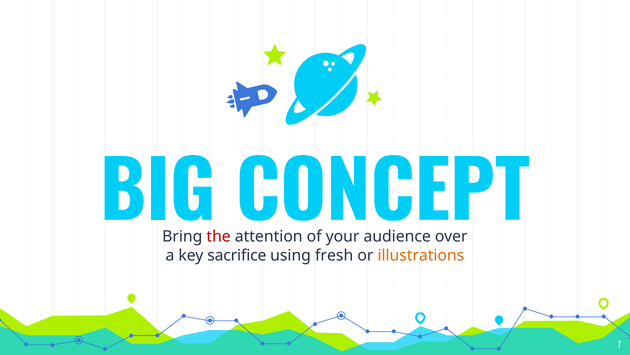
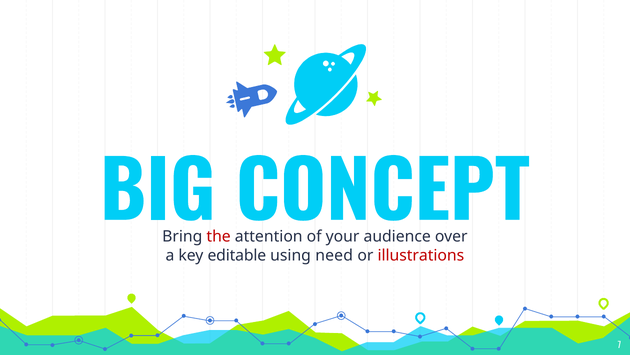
sacrifice: sacrifice -> editable
fresh: fresh -> need
illustrations colour: orange -> red
